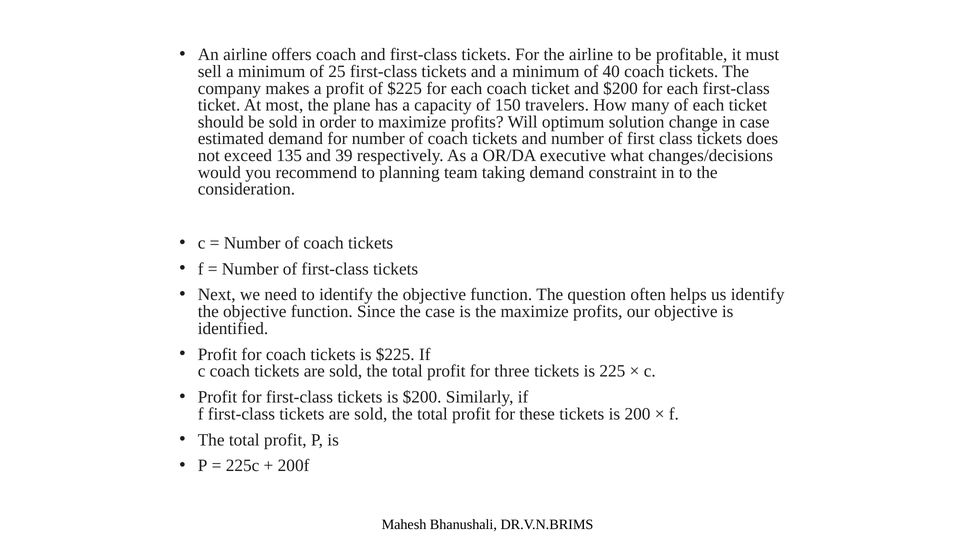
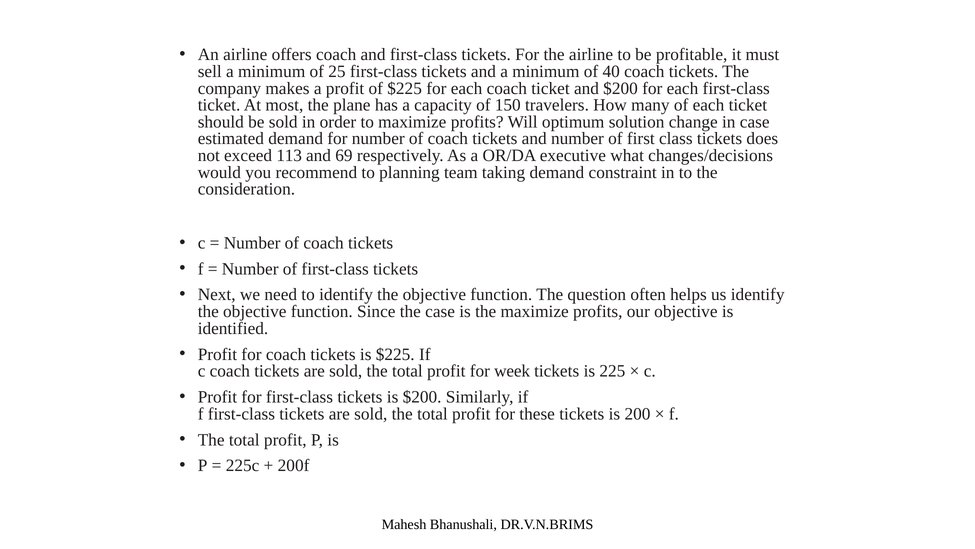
135: 135 -> 113
39: 39 -> 69
three: three -> week
